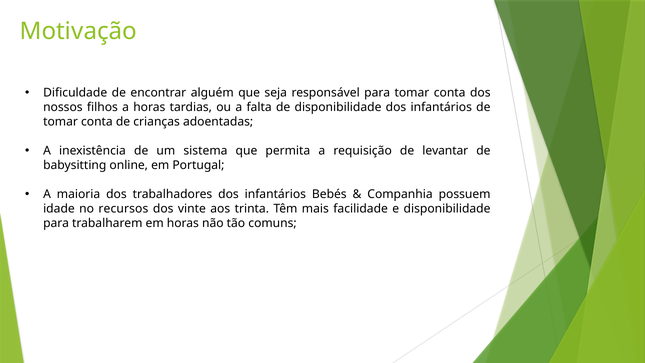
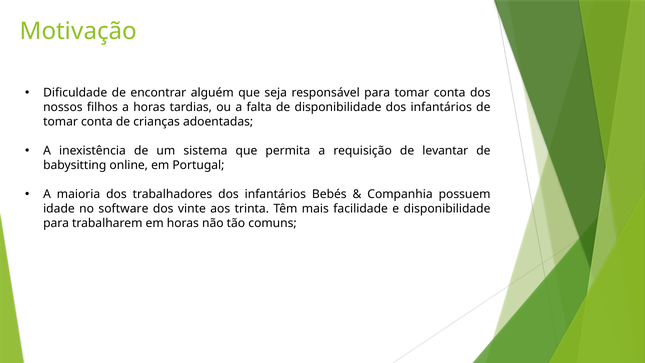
recursos: recursos -> software
